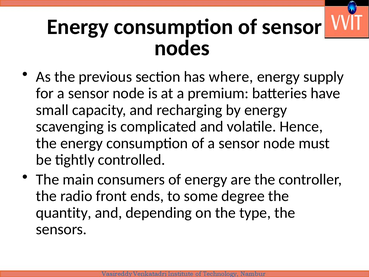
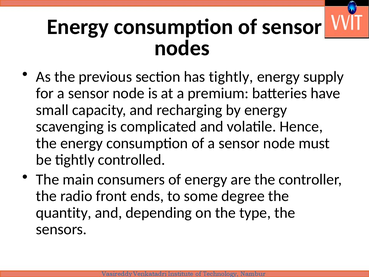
has where: where -> tightly
